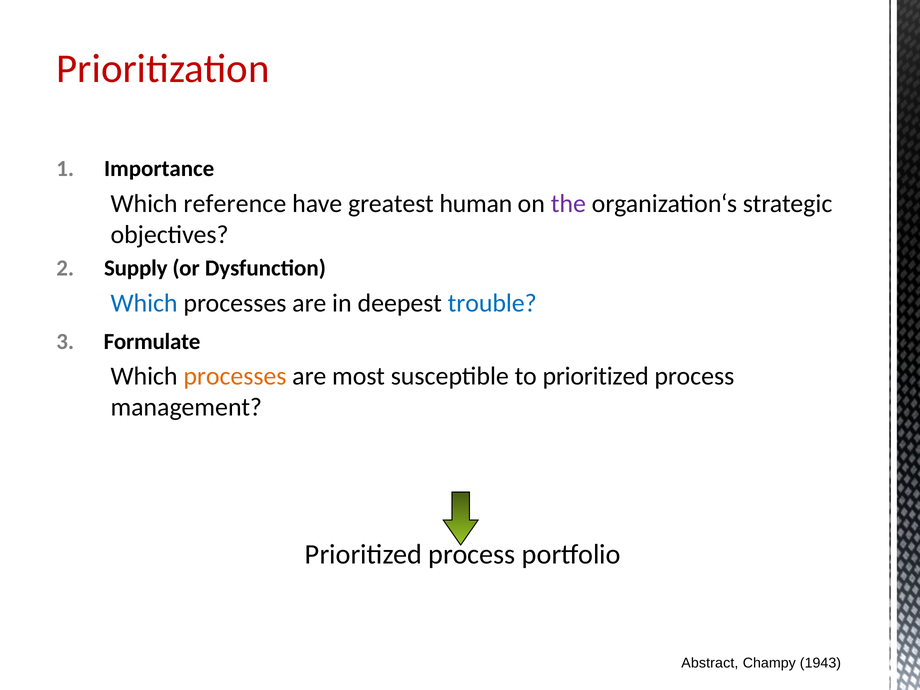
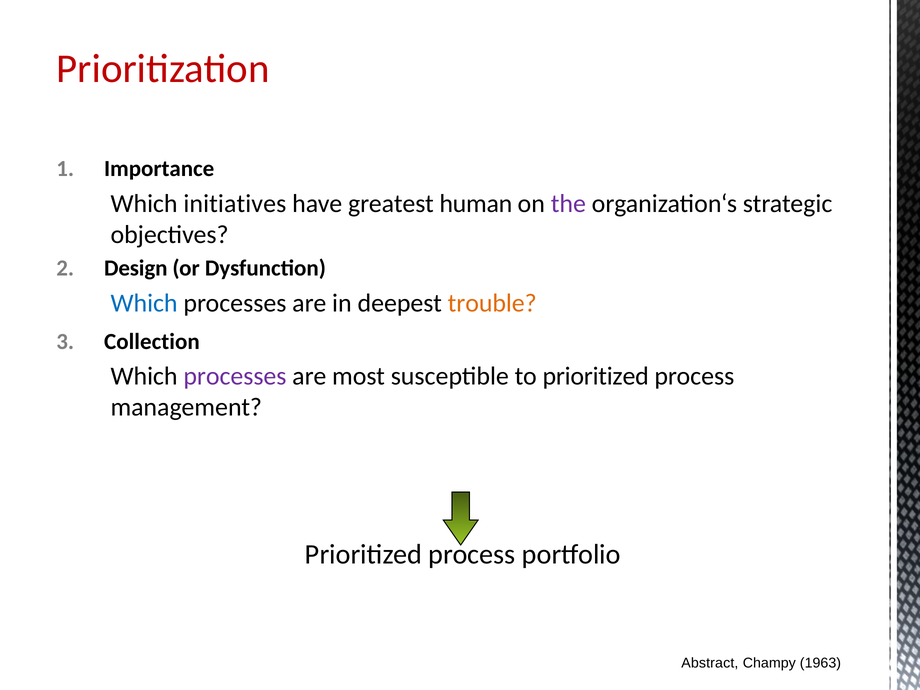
reference: reference -> initiatives
Supply: Supply -> Design
trouble colour: blue -> orange
Formulate: Formulate -> Collection
processes at (235, 376) colour: orange -> purple
1943: 1943 -> 1963
